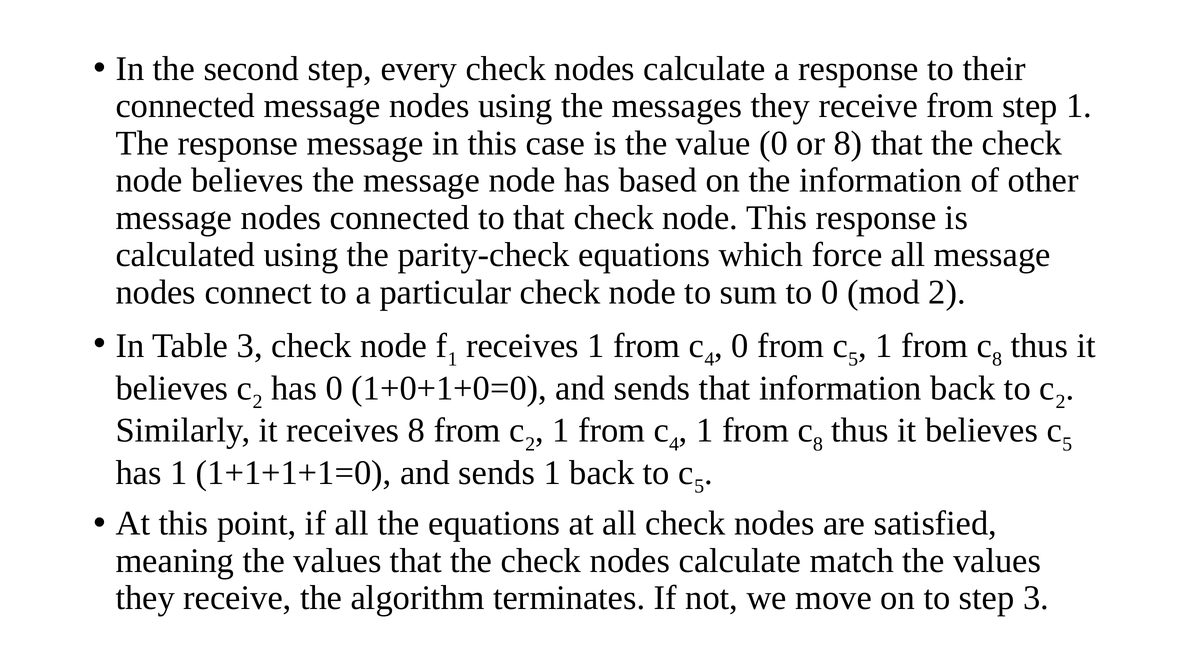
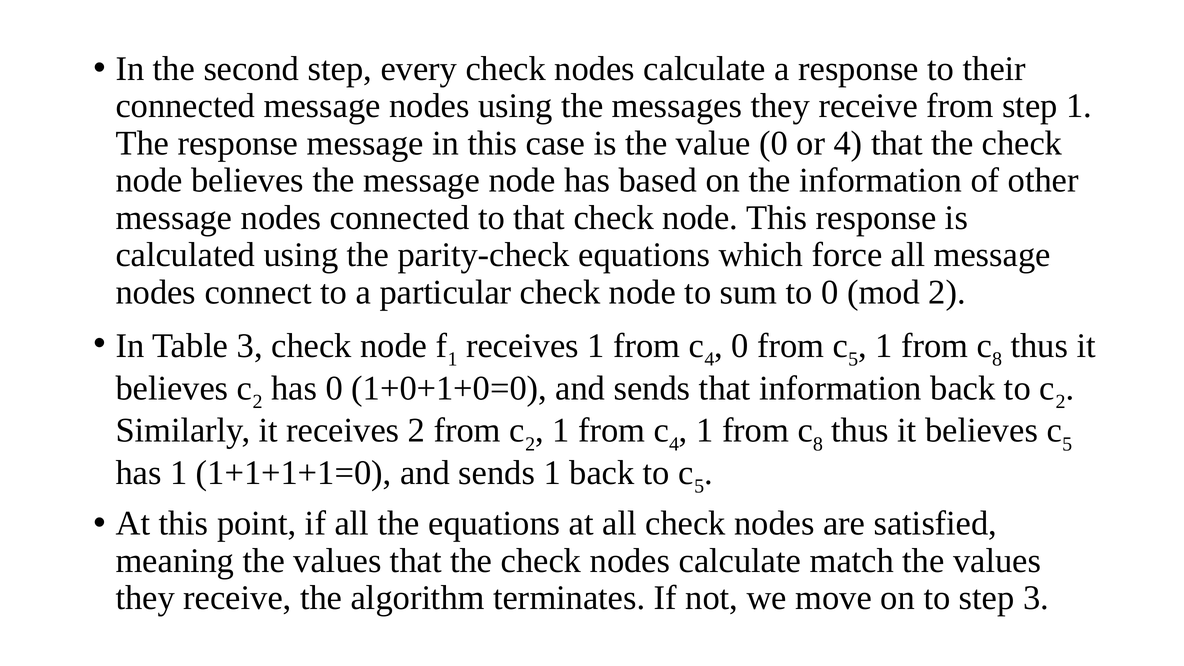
or 8: 8 -> 4
receives 8: 8 -> 2
